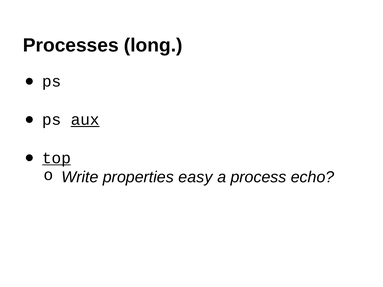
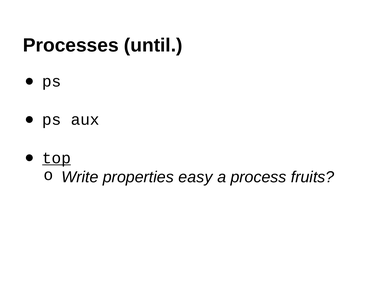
long: long -> until
aux underline: present -> none
echo: echo -> fruits
